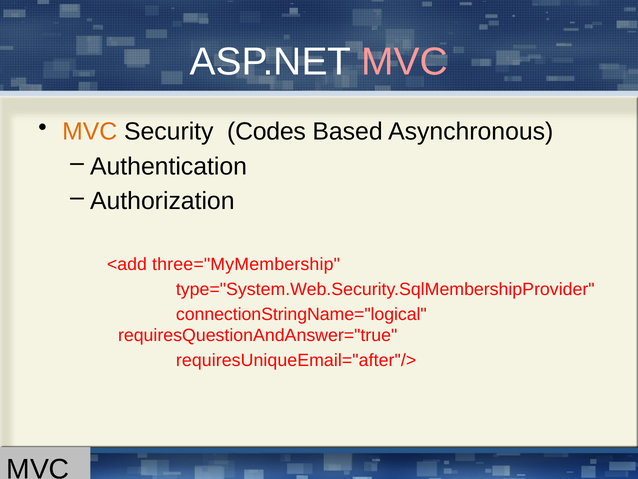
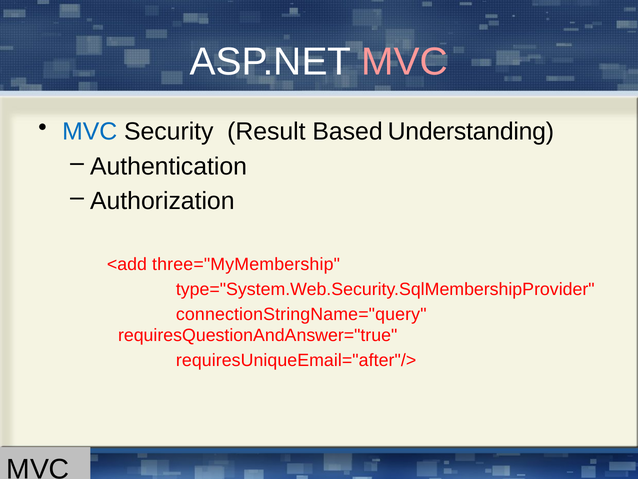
MVC at (90, 131) colour: orange -> blue
Codes: Codes -> Result
Asynchronous: Asynchronous -> Understanding
connectionStringName="logical: connectionStringName="logical -> connectionStringName="query
